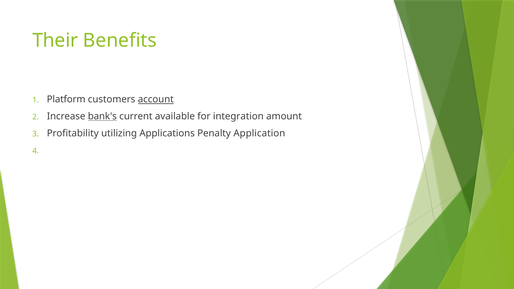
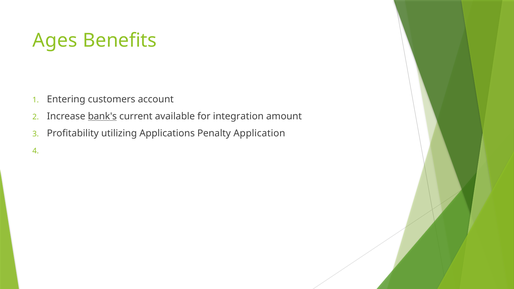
Their: Their -> Ages
Platform: Platform -> Entering
account underline: present -> none
